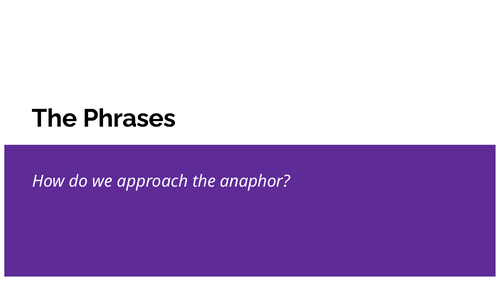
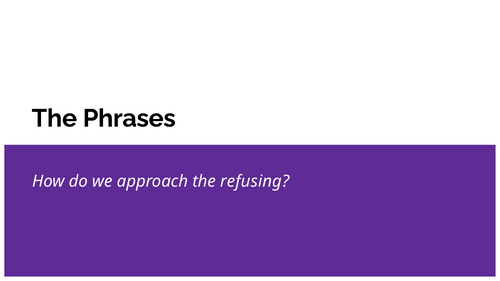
anaphor: anaphor -> refusing
